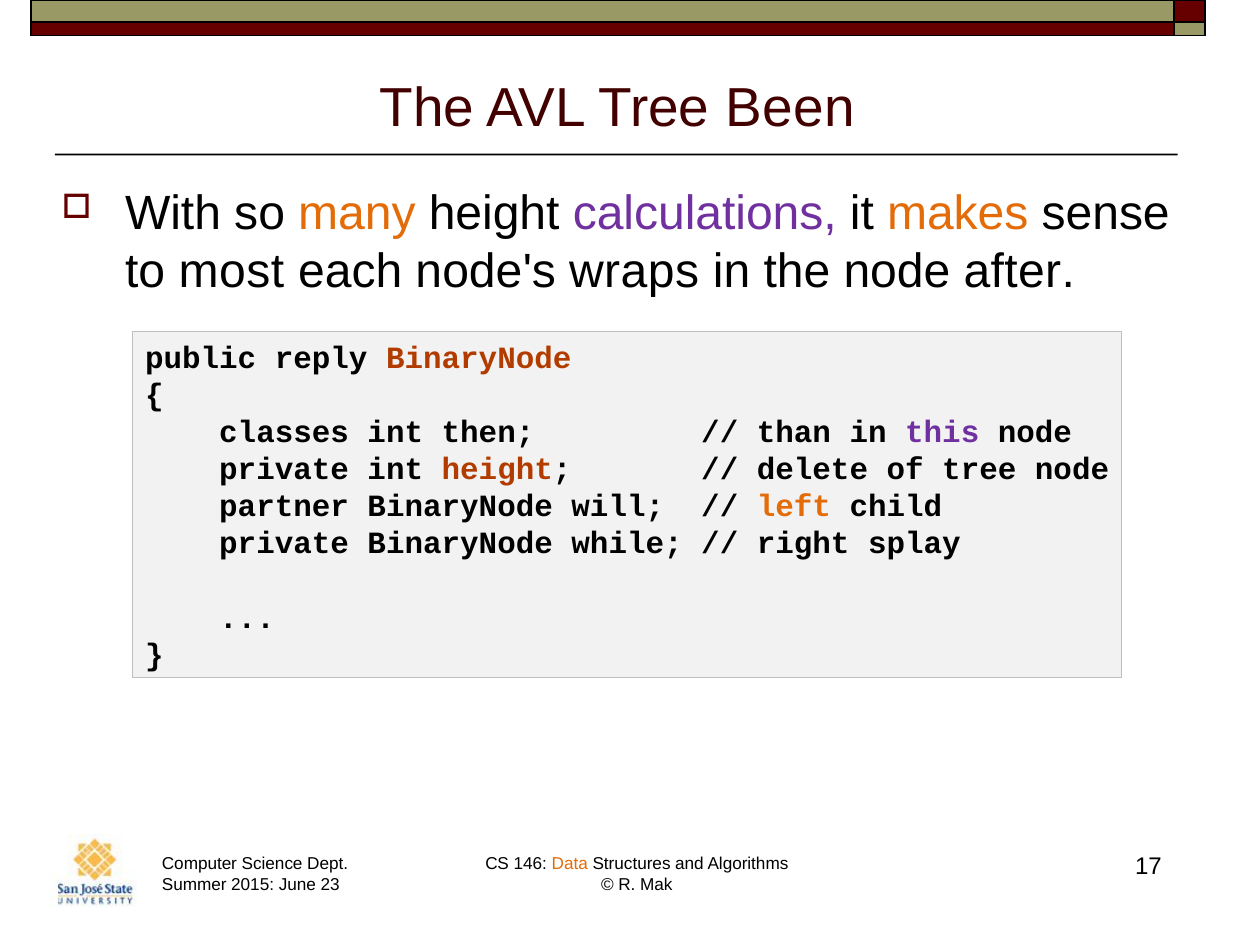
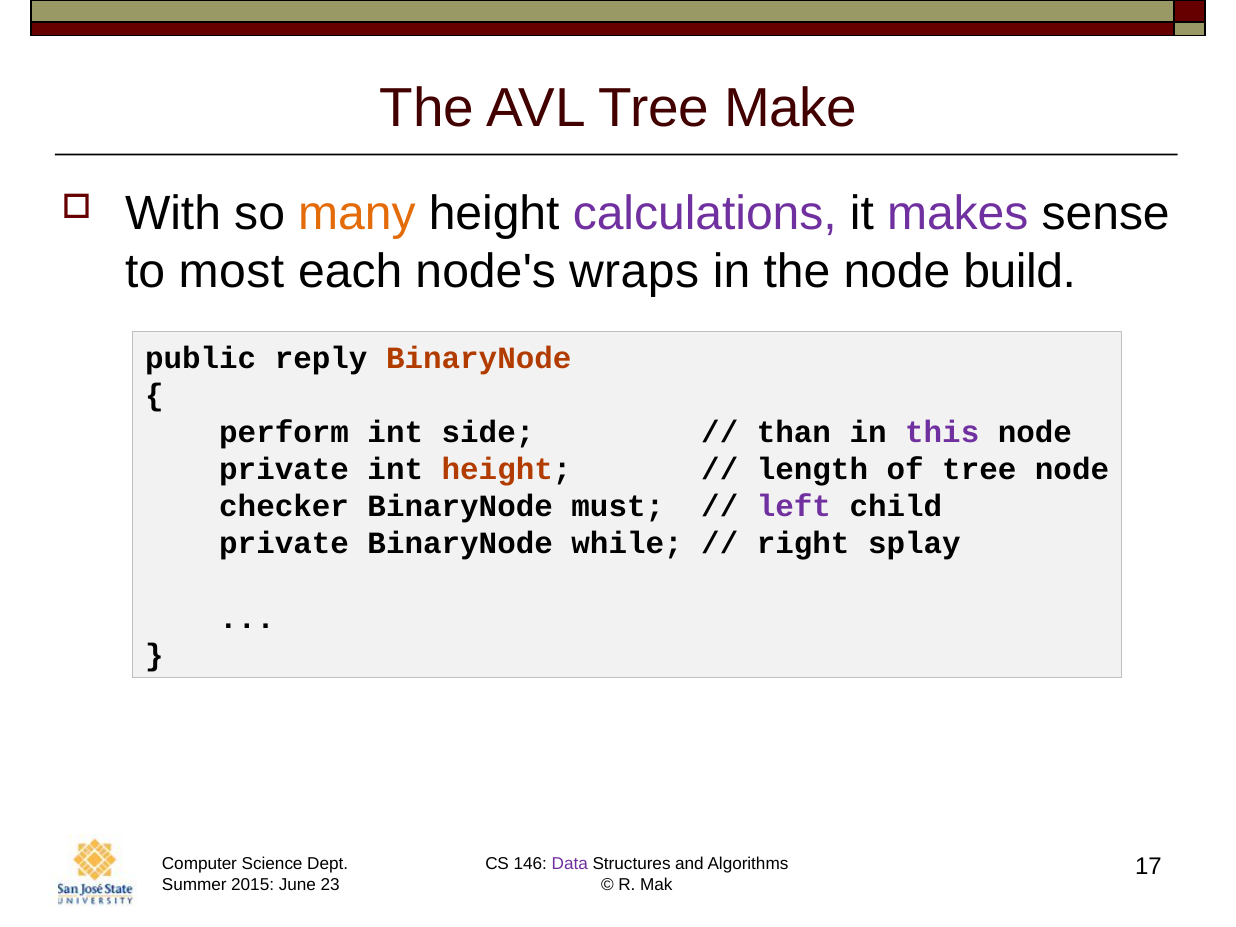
Been: Been -> Make
makes colour: orange -> purple
after: after -> build
classes: classes -> perform
then: then -> side
delete: delete -> length
partner: partner -> checker
will: will -> must
left colour: orange -> purple
Data colour: orange -> purple
